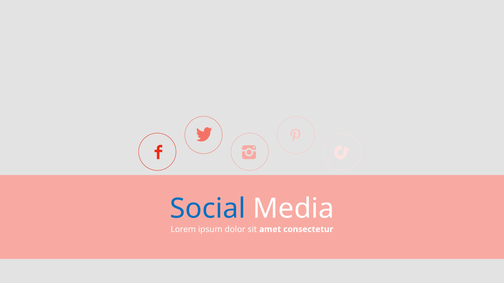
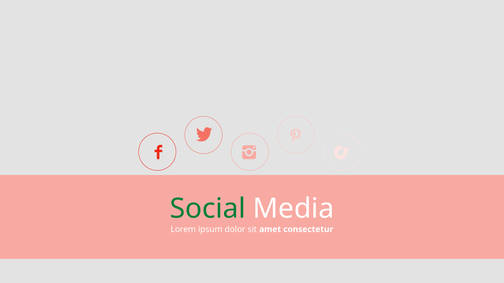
Social colour: blue -> green
